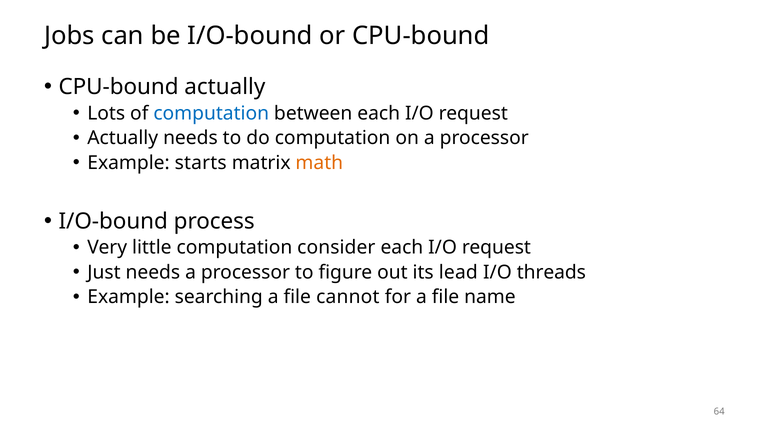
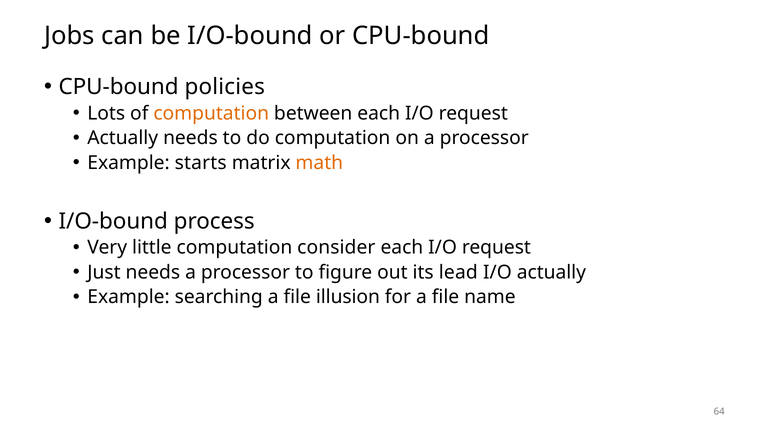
CPU-bound actually: actually -> policies
computation at (211, 113) colour: blue -> orange
I/O threads: threads -> actually
cannot: cannot -> illusion
